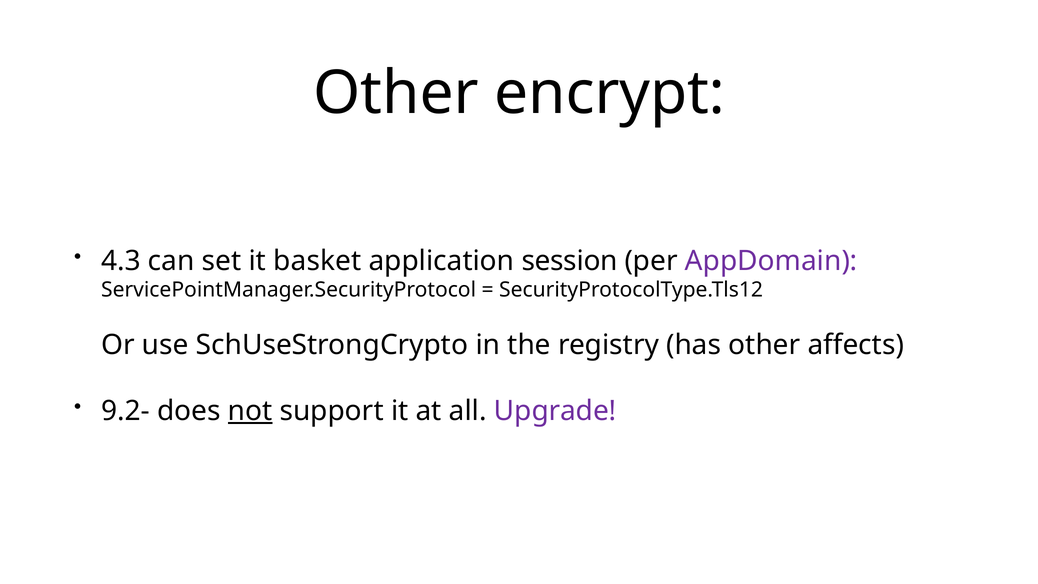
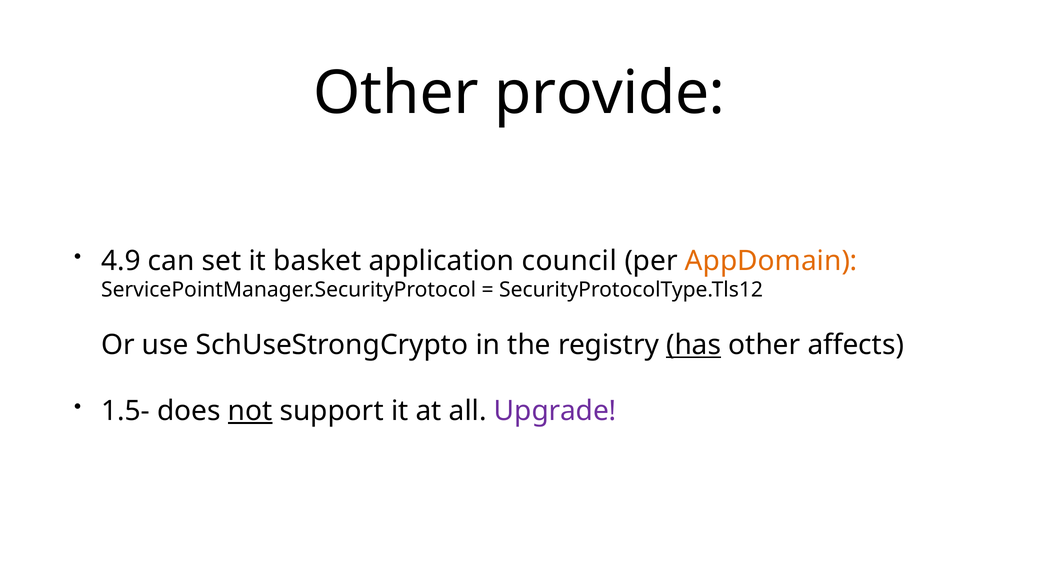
encrypt: encrypt -> provide
4.3: 4.3 -> 4.9
session: session -> council
AppDomain colour: purple -> orange
has underline: none -> present
9.2-: 9.2- -> 1.5-
